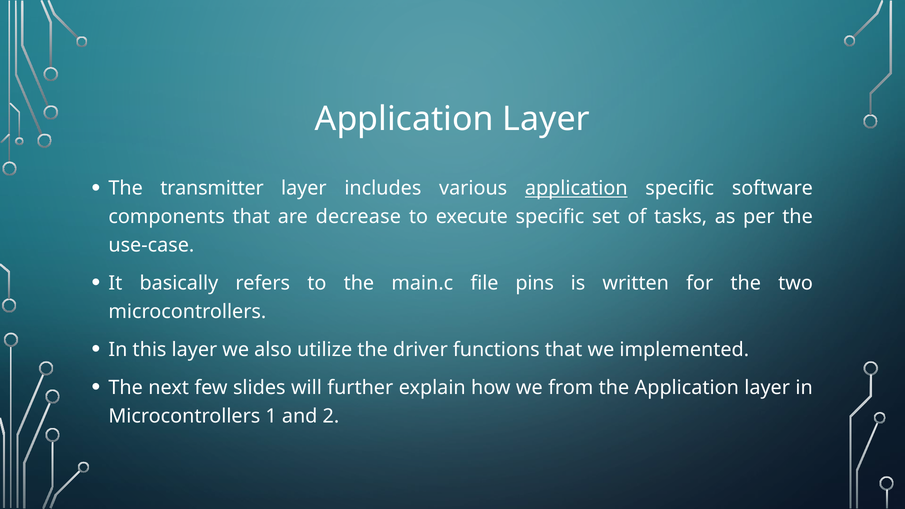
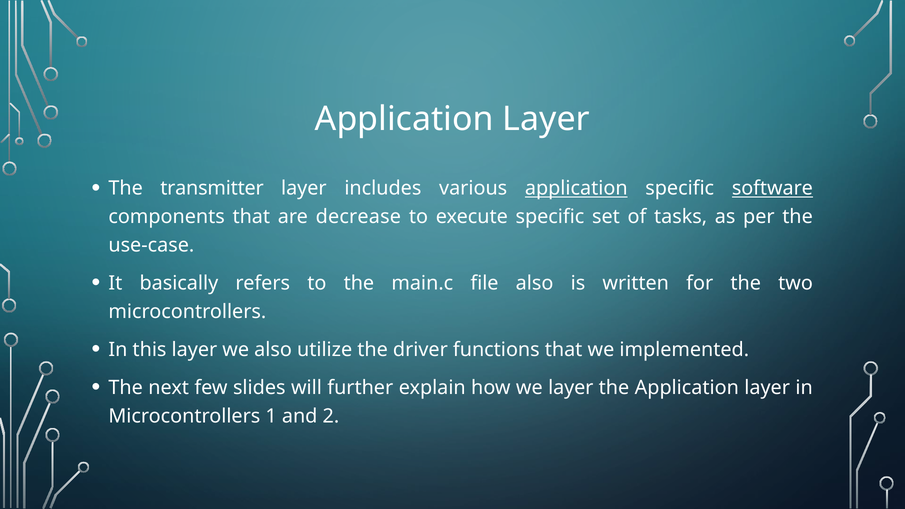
software underline: none -> present
file pins: pins -> also
we from: from -> layer
